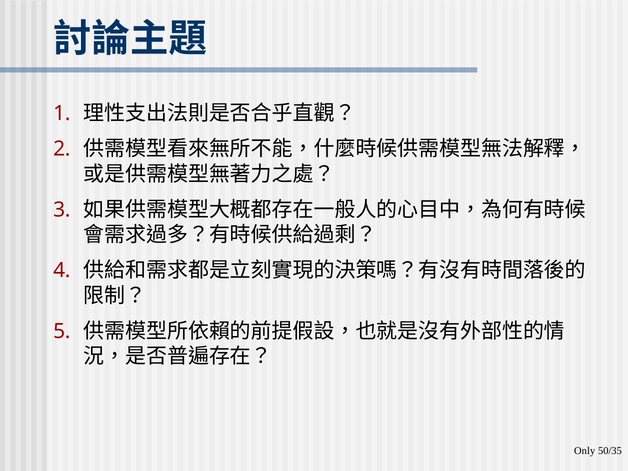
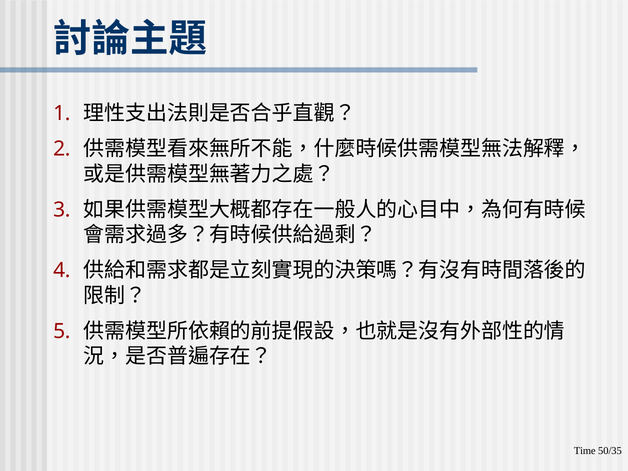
Only: Only -> Time
